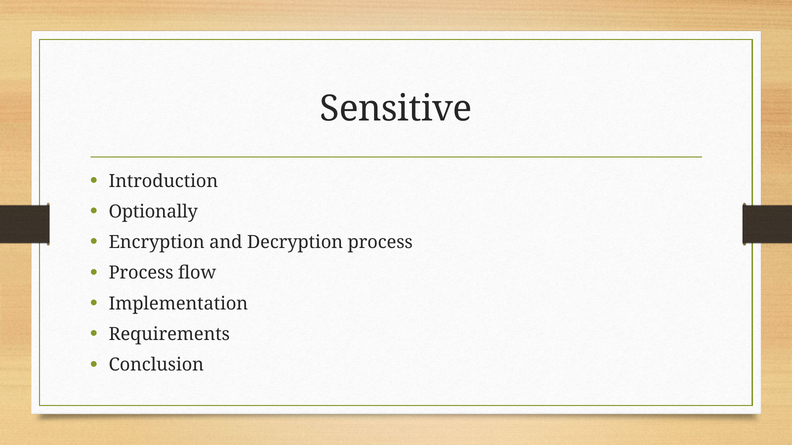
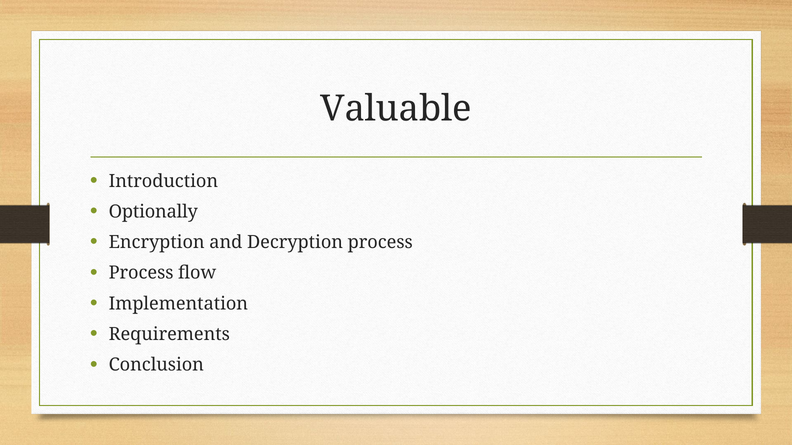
Sensitive: Sensitive -> Valuable
